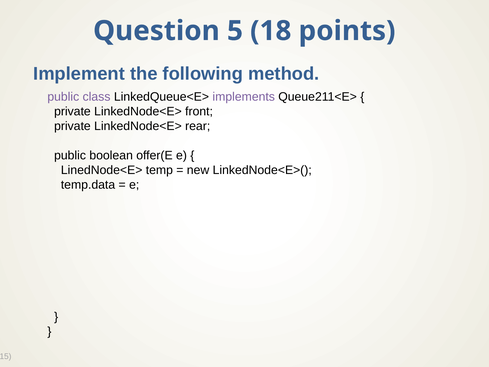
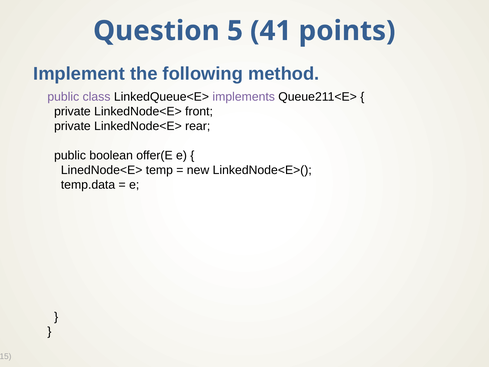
18: 18 -> 41
